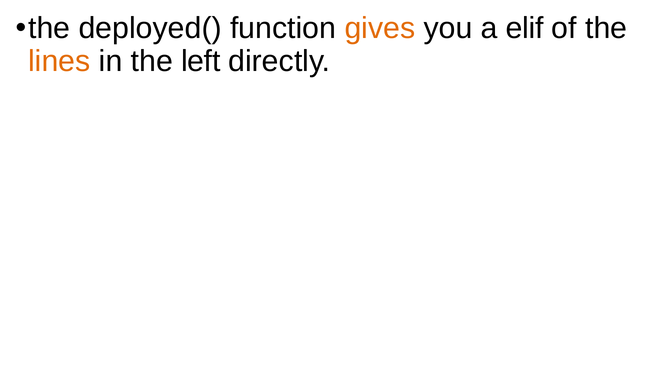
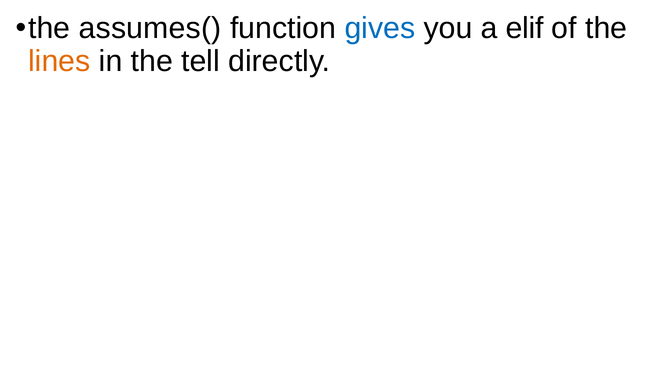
deployed(: deployed( -> assumes(
gives colour: orange -> blue
left: left -> tell
